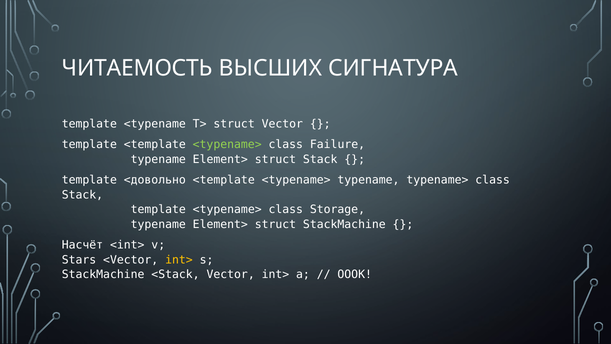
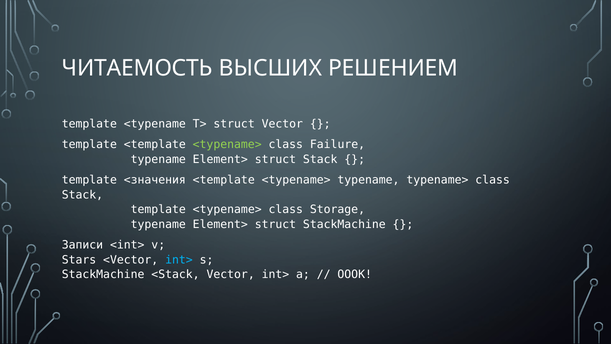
СИГНАТУРА: СИГНАТУРА -> РЕШЕНИЕМ
<довольно: <довольно -> <значения
Насчёт: Насчёт -> Записи
int> at (179, 260) colour: yellow -> light blue
